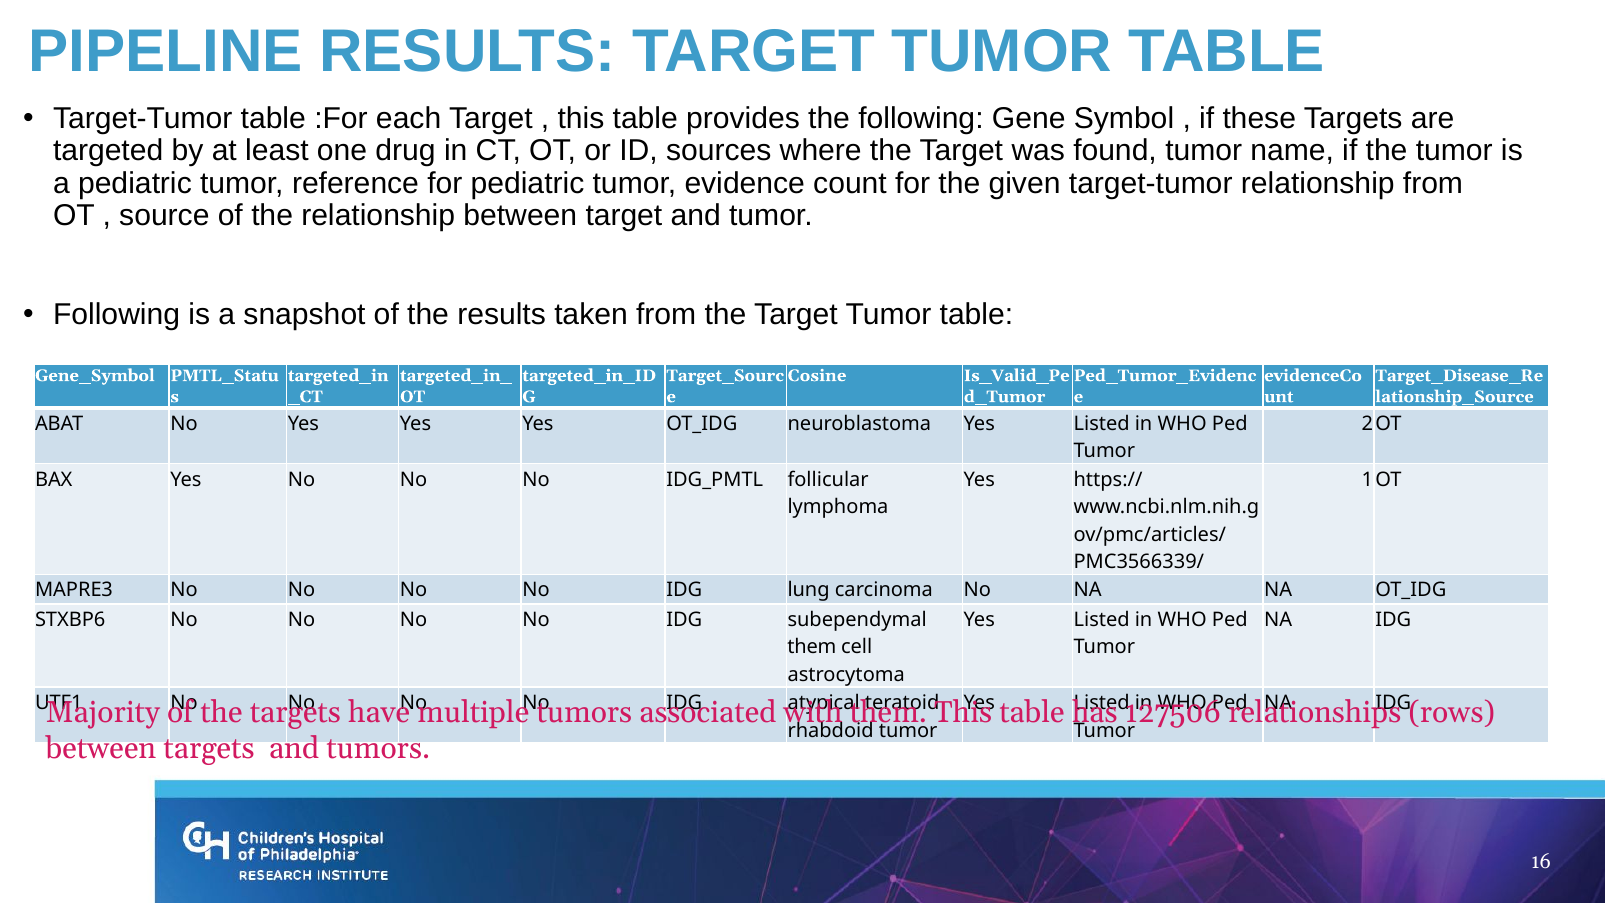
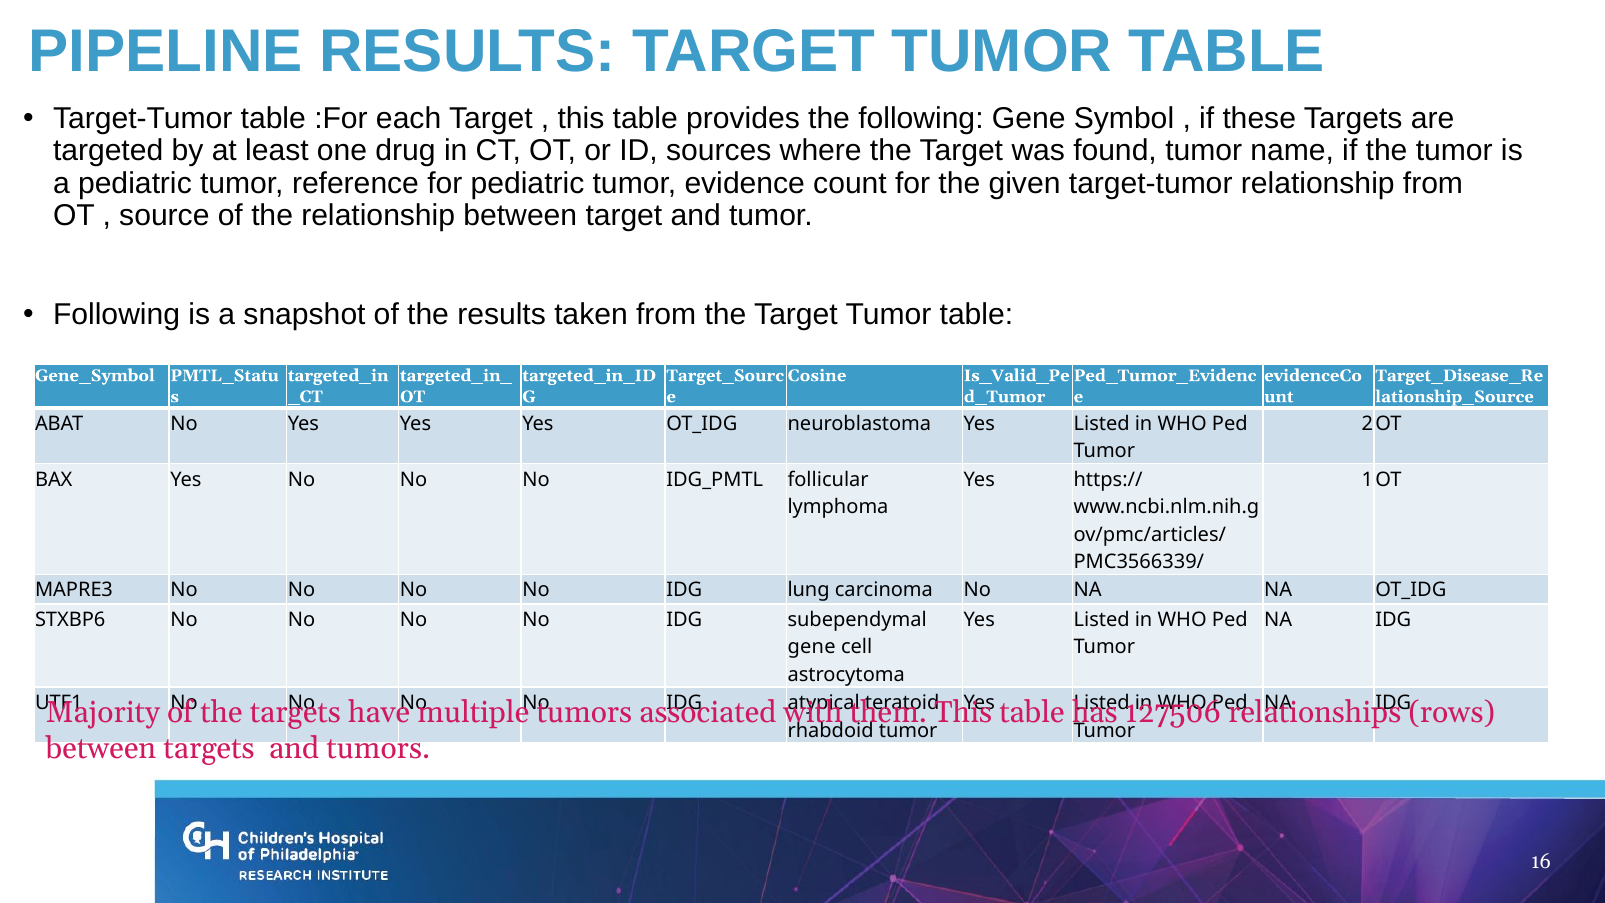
them at (812, 647): them -> gene
